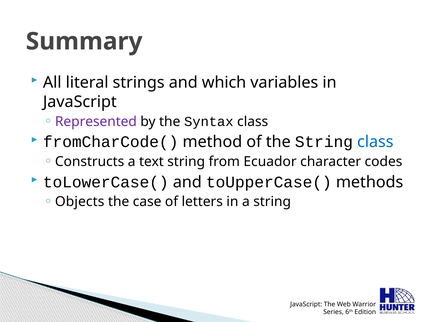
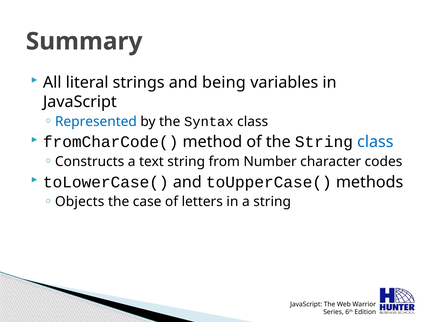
which: which -> being
Represented colour: purple -> blue
Ecuador: Ecuador -> Number
